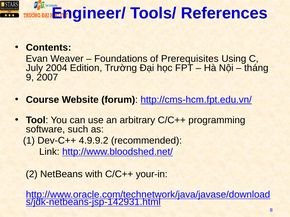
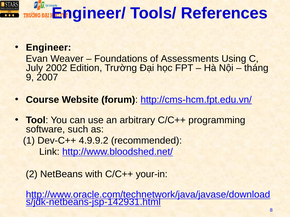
Contents: Contents -> Engineer
Prerequisites: Prerequisites -> Assessments
2004: 2004 -> 2002
